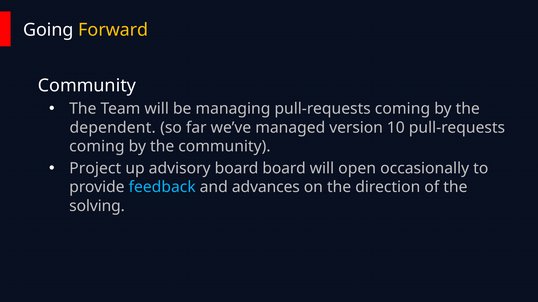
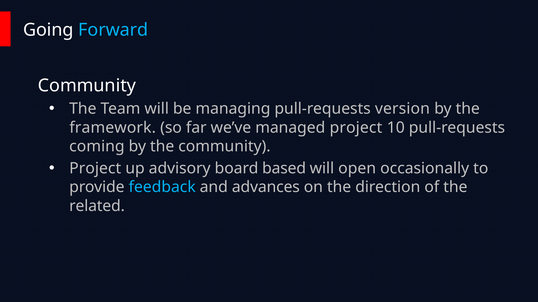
Forward colour: yellow -> light blue
managing pull-requests coming: coming -> version
dependent: dependent -> framework
managed version: version -> project
board board: board -> based
solving: solving -> related
